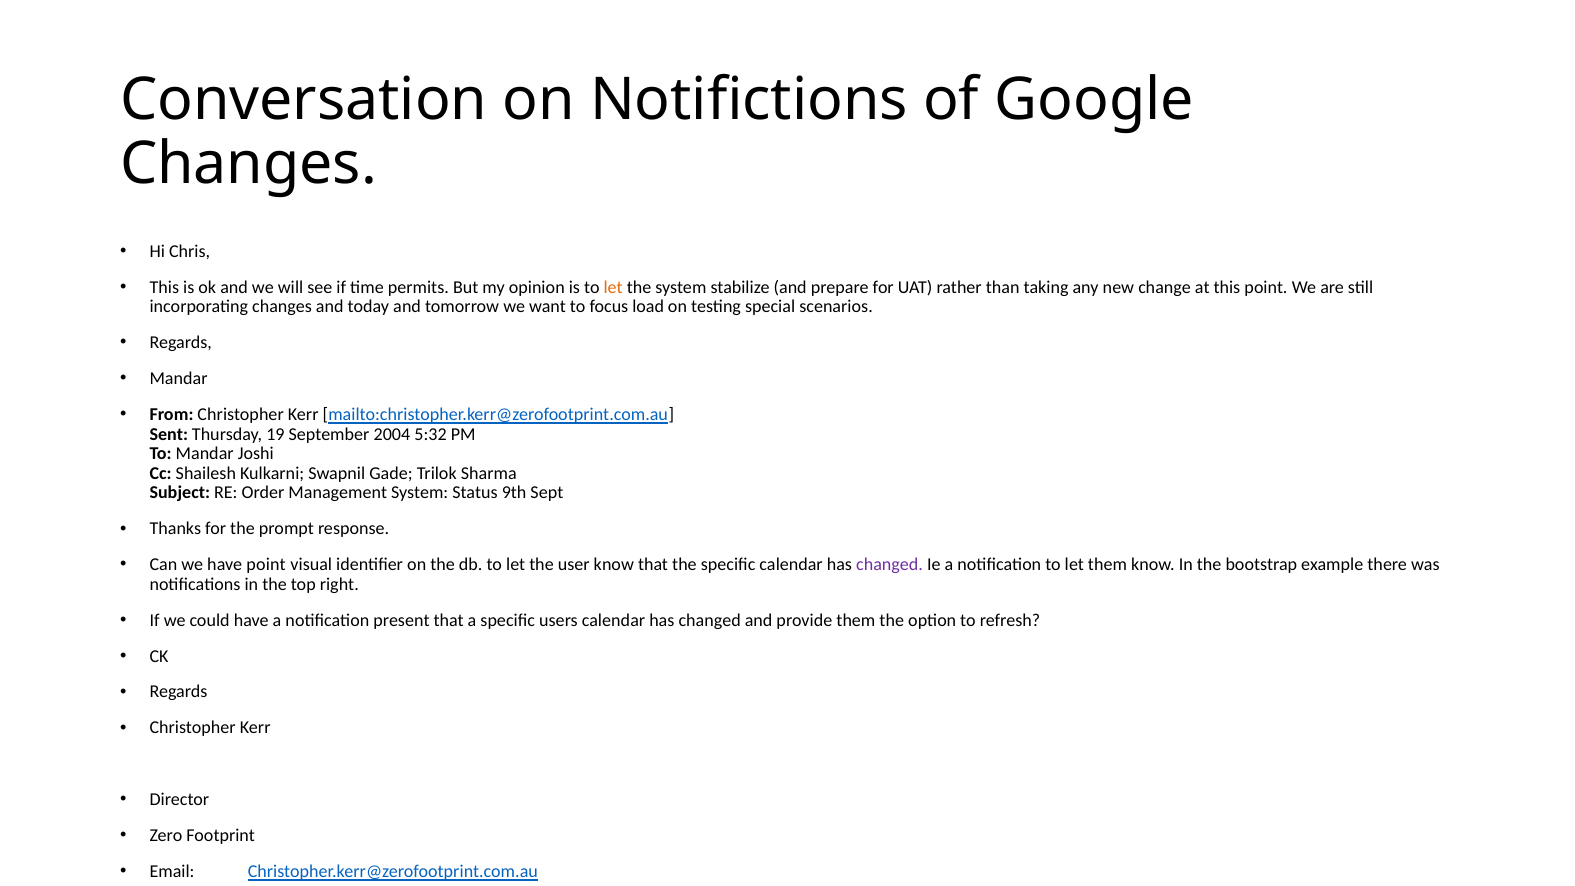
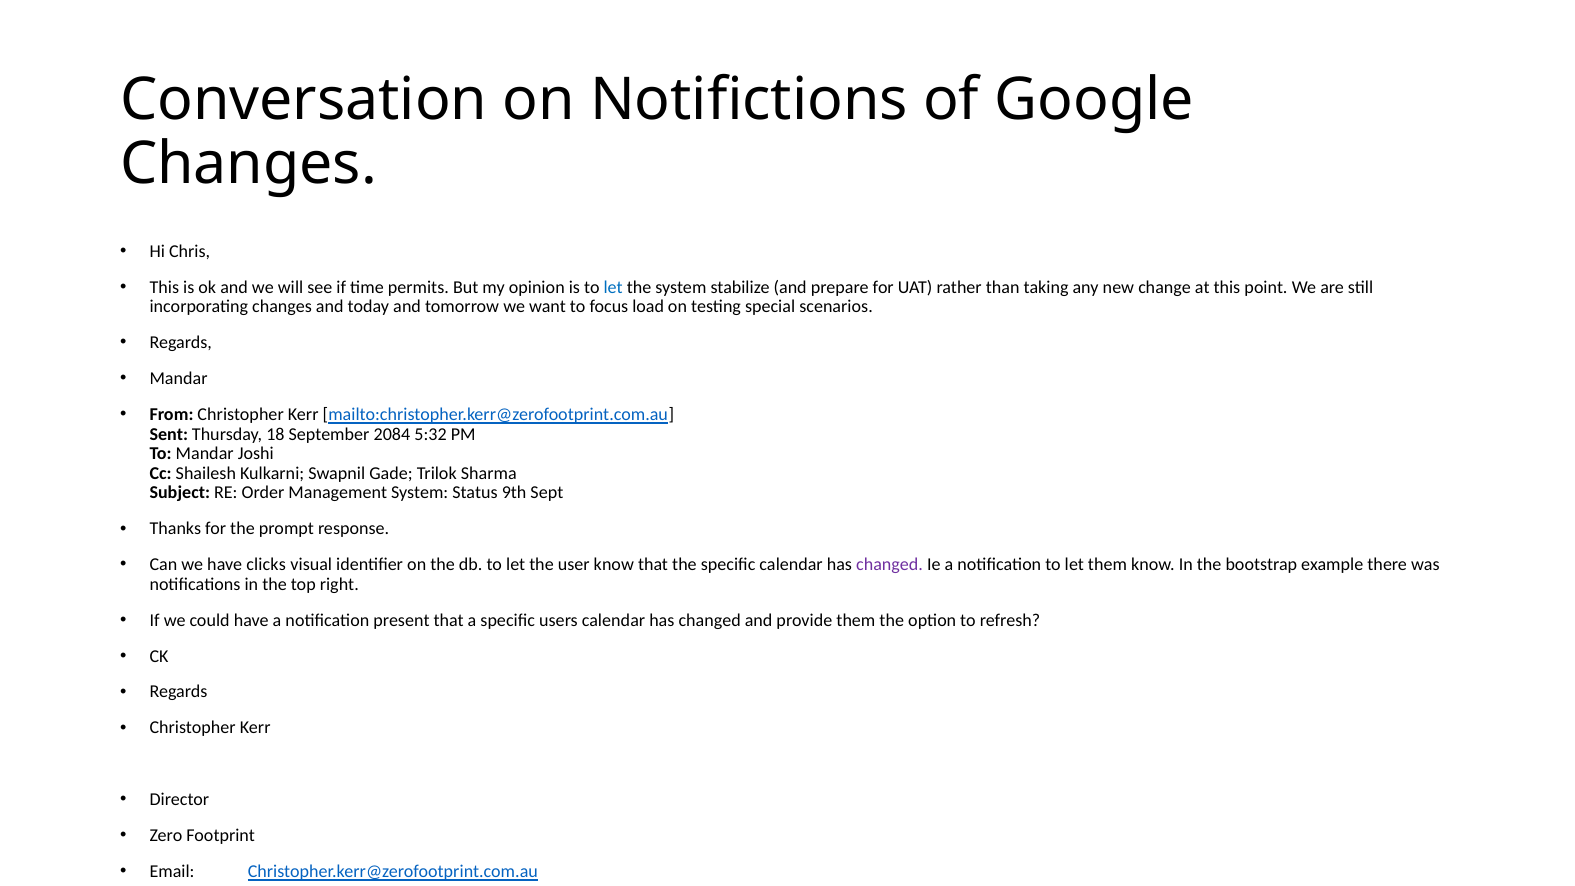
let at (613, 287) colour: orange -> blue
19: 19 -> 18
2004: 2004 -> 2084
have point: point -> clicks
